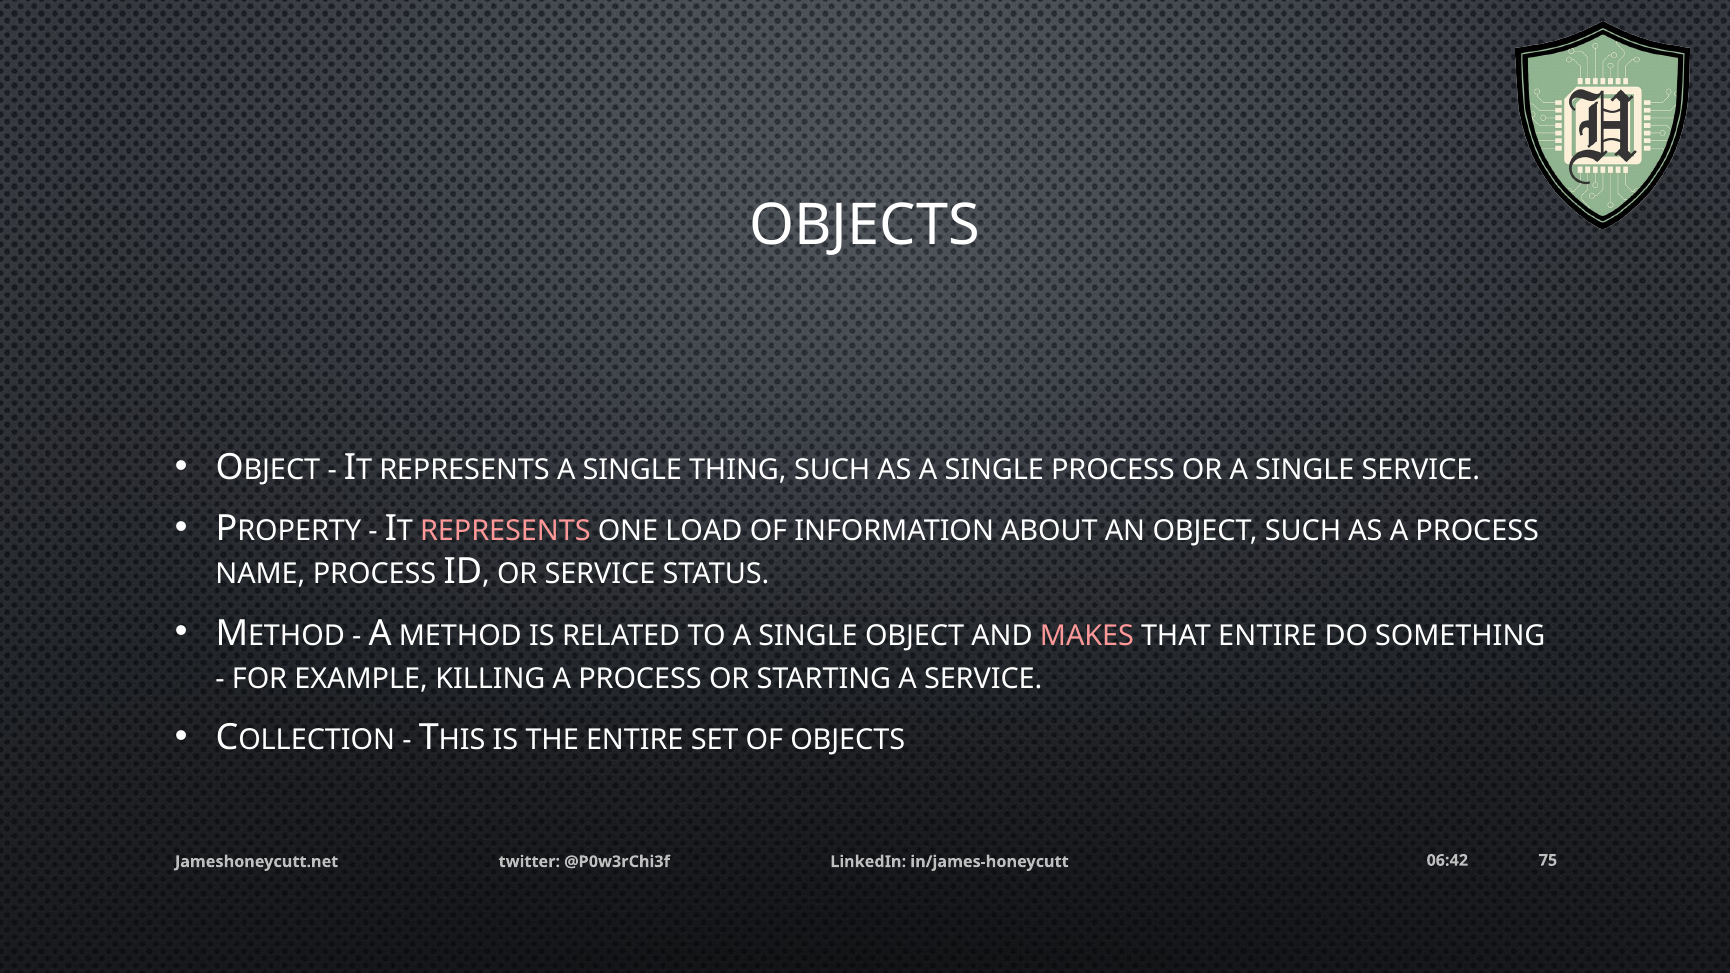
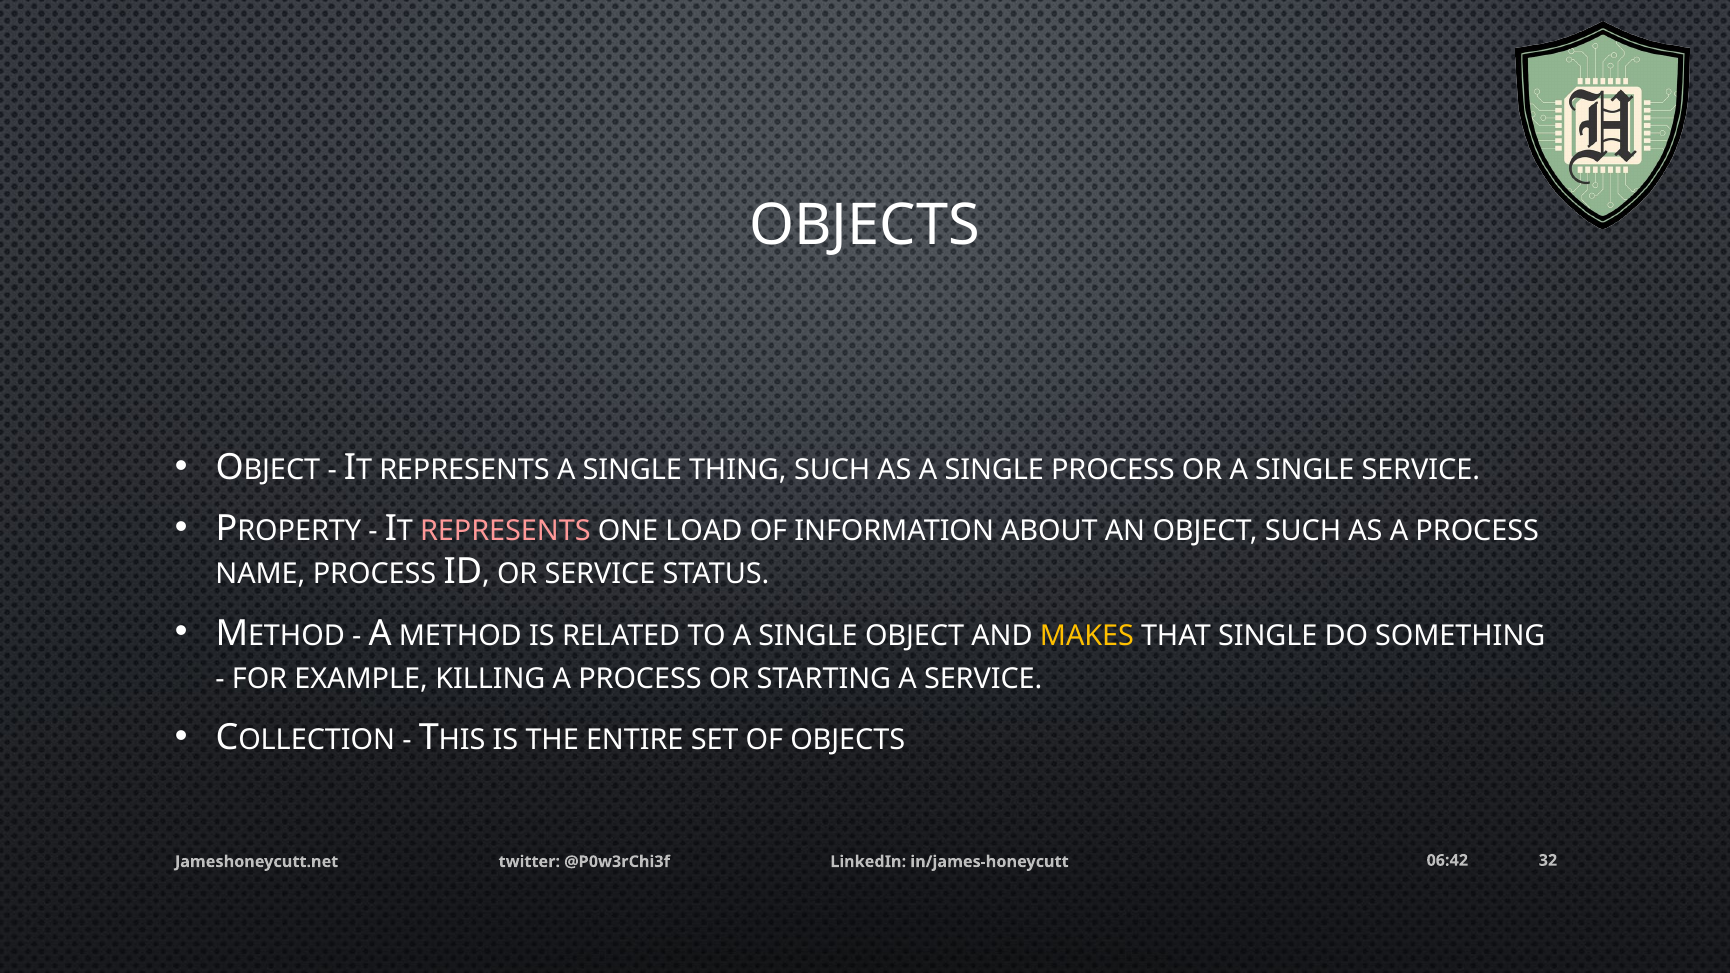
MAKES colour: pink -> yellow
THAT ENTIRE: ENTIRE -> SINGLE
75: 75 -> 32
